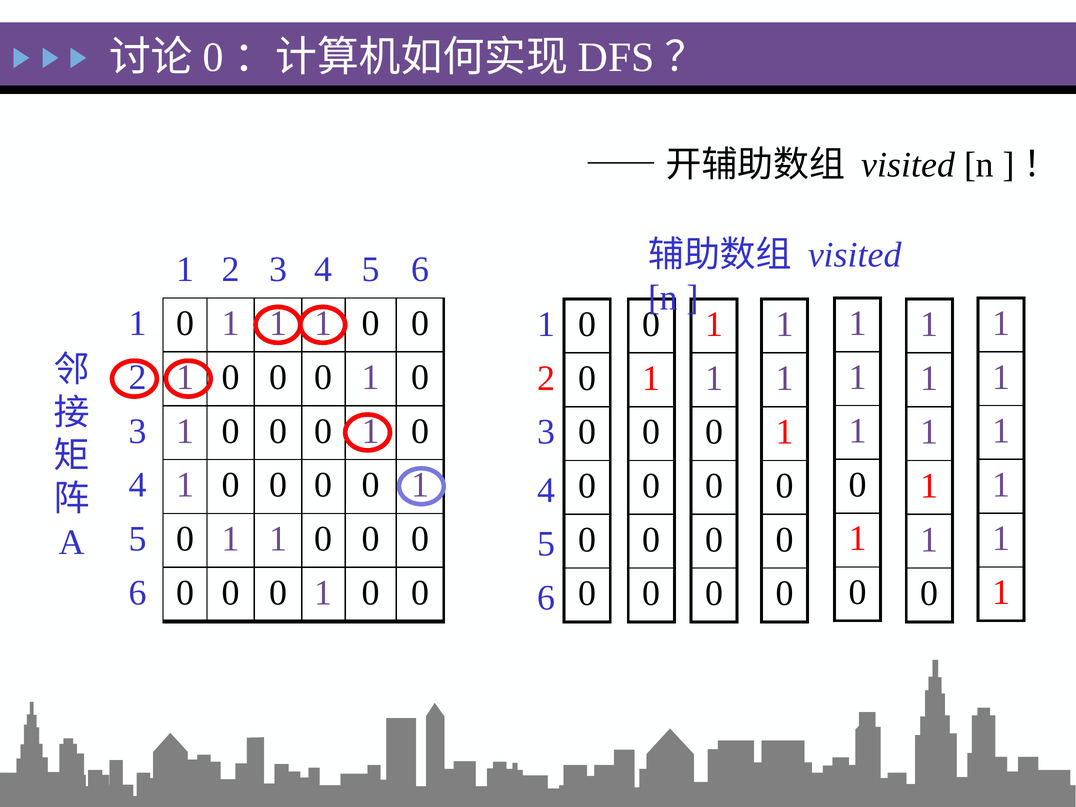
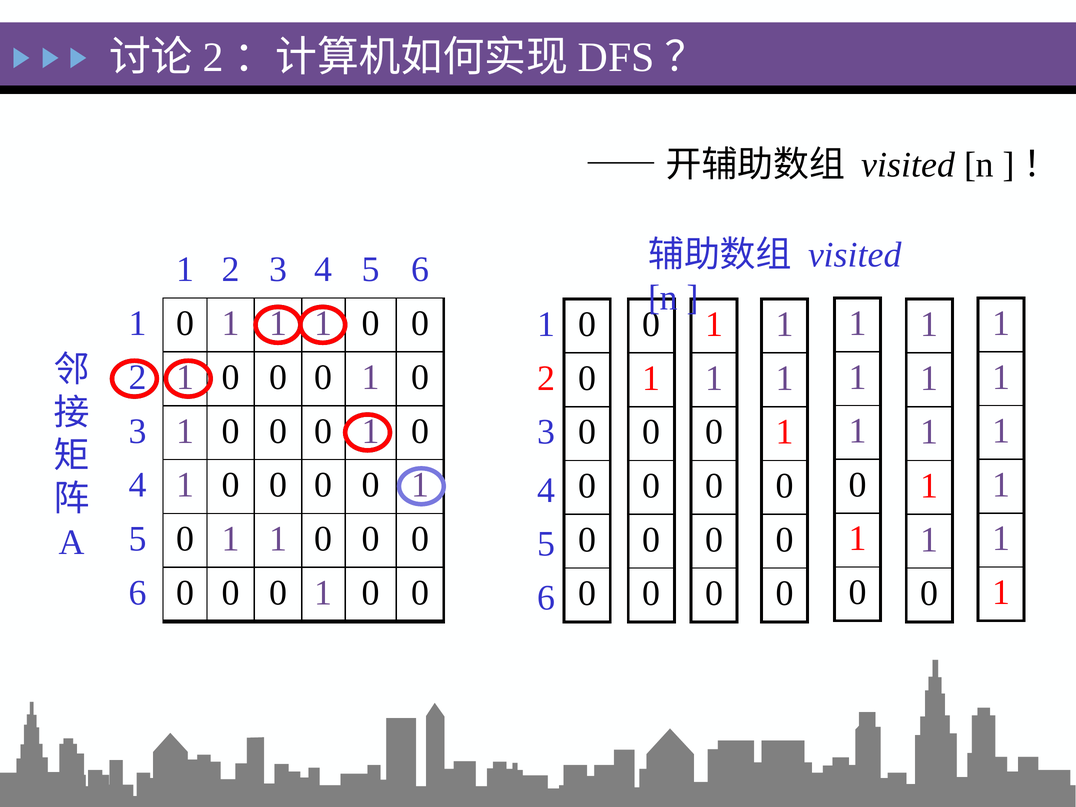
0 at (213, 57): 0 -> 2
